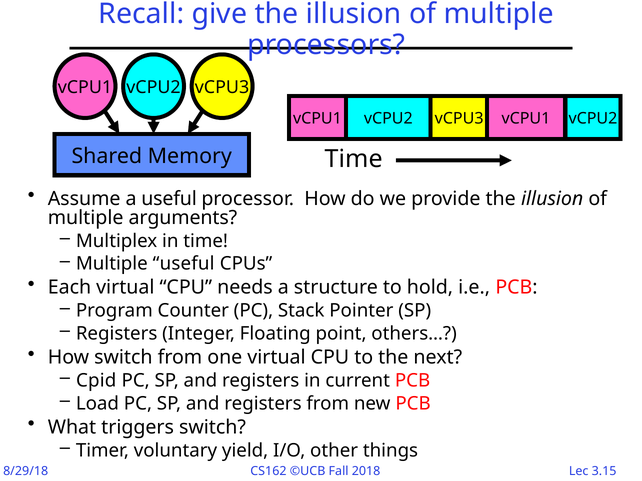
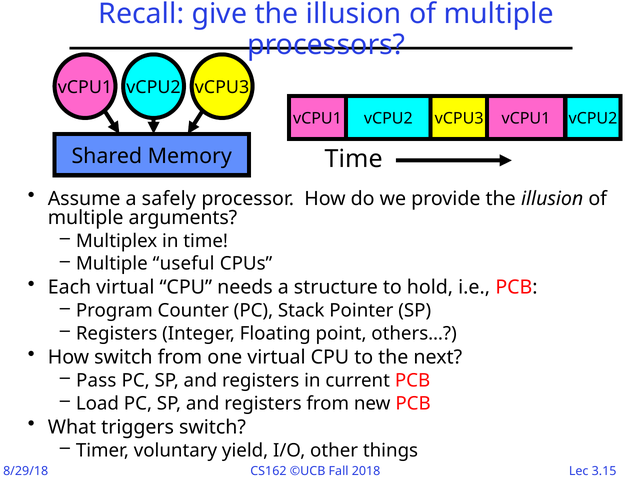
a useful: useful -> safely
Cpid: Cpid -> Pass
